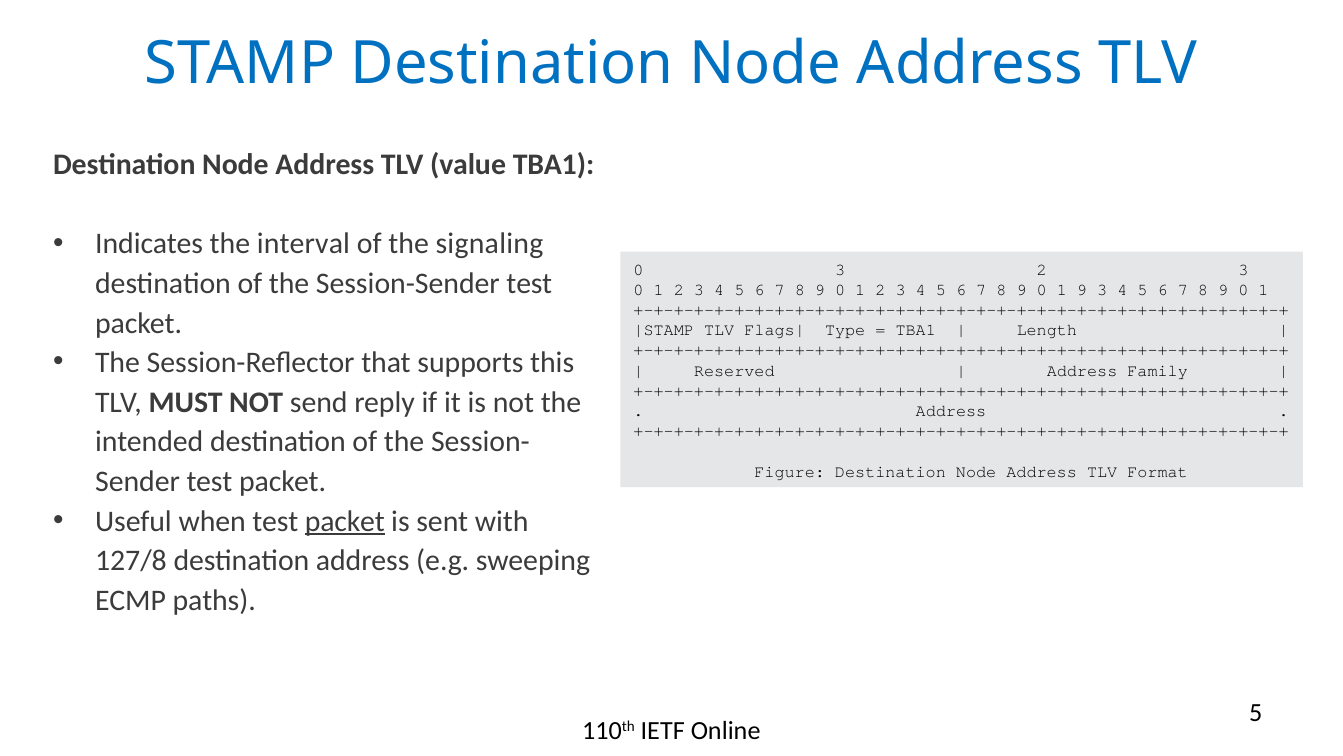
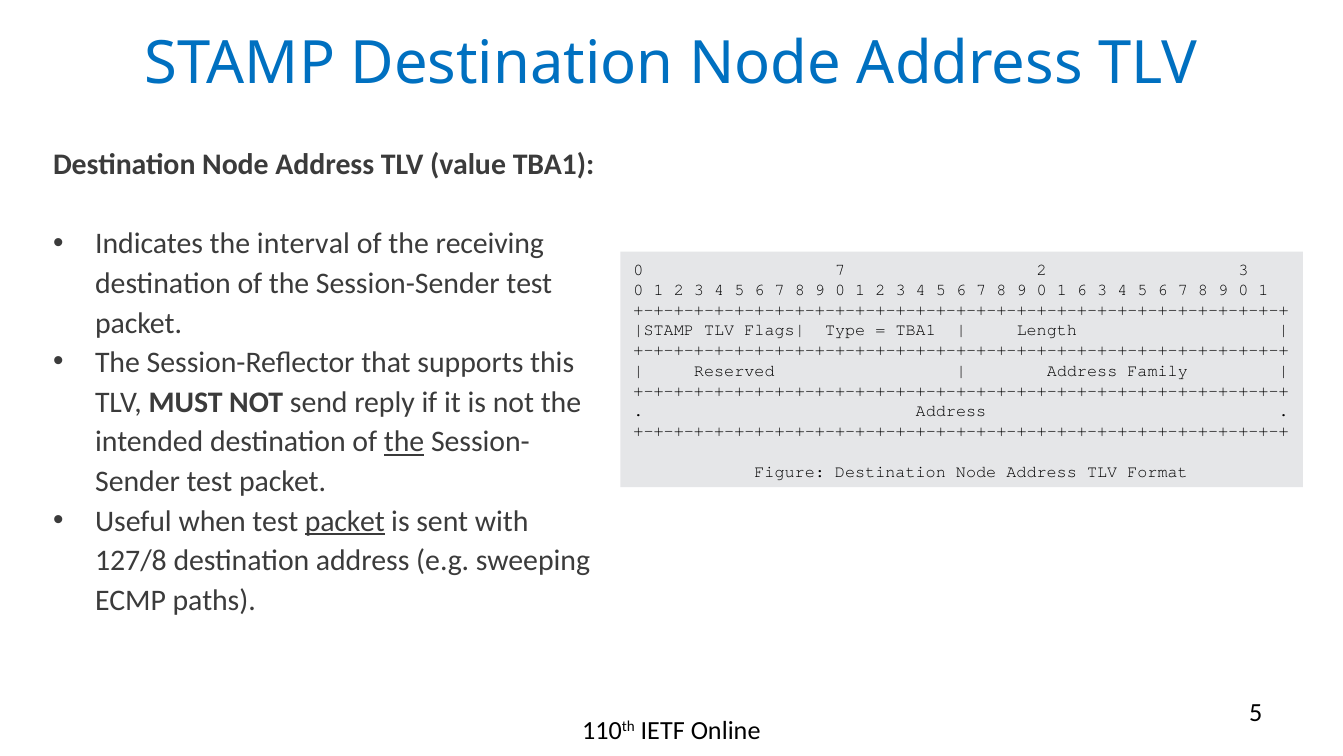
signaling: signaling -> receiving
0 3: 3 -> 7
1 9: 9 -> 6
the at (404, 442) underline: none -> present
